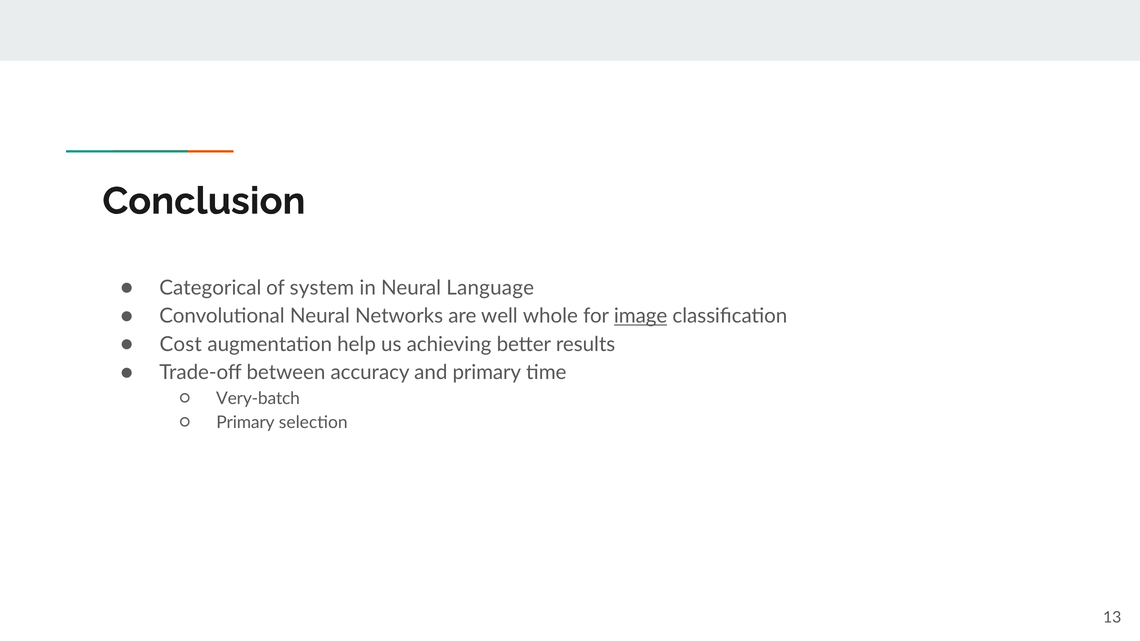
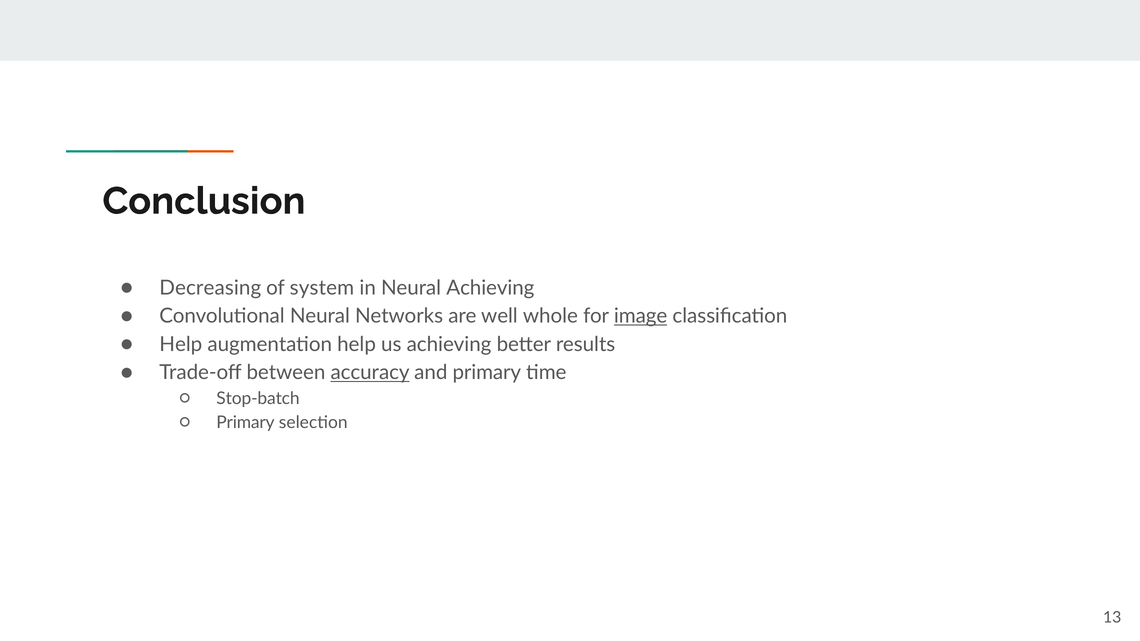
Categorical: Categorical -> Decreasing
Neural Language: Language -> Achieving
Cost at (181, 345): Cost -> Help
accuracy underline: none -> present
Very-batch: Very-batch -> Stop-batch
